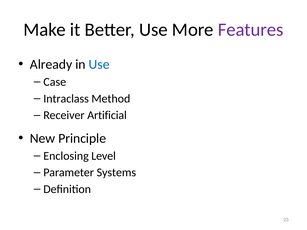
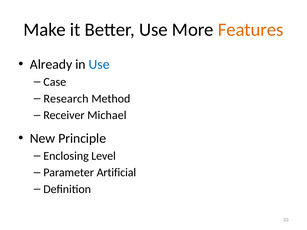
Features colour: purple -> orange
Intraclass: Intraclass -> Research
Artificial: Artificial -> Michael
Systems: Systems -> Artificial
